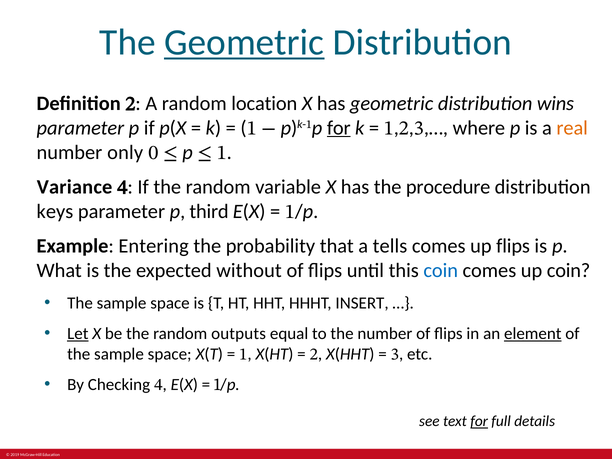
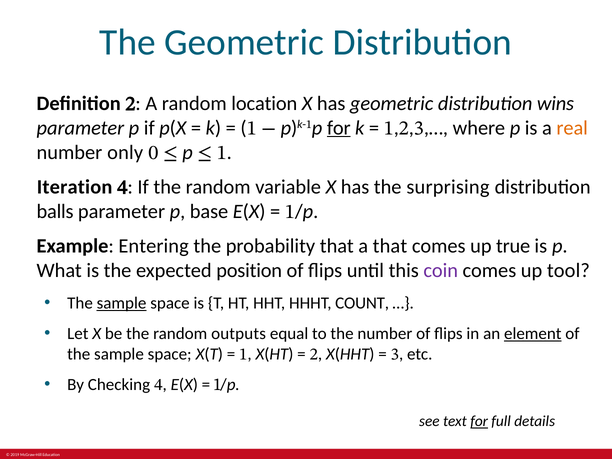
Geometric at (244, 42) underline: present -> none
Variance: Variance -> Iteration
procedure: procedure -> surprising
keys: keys -> balls
third: third -> base
a tells: tells -> that
up flips: flips -> true
without: without -> position
coin at (441, 271) colour: blue -> purple
up coin: coin -> tool
sample at (122, 303) underline: none -> present
INSERT: INSERT -> COUNT
Let underline: present -> none
